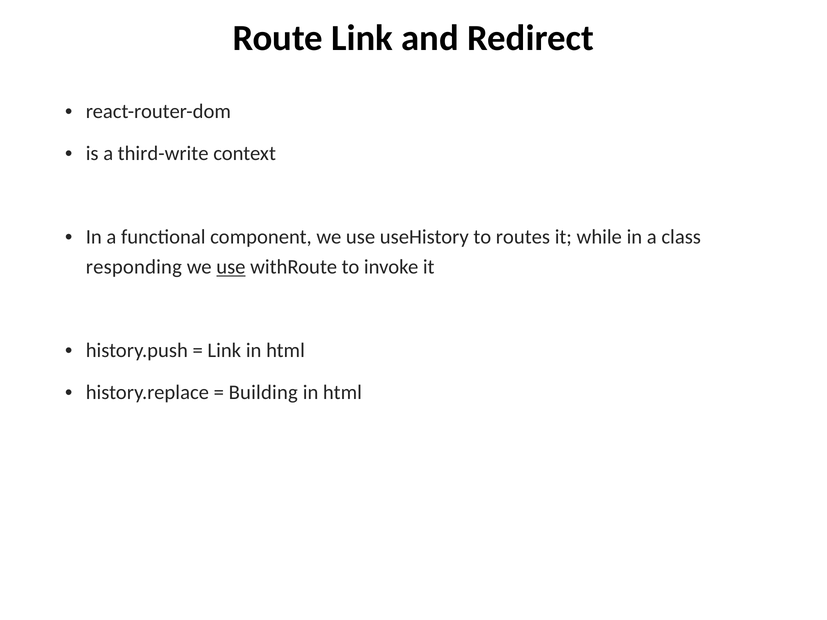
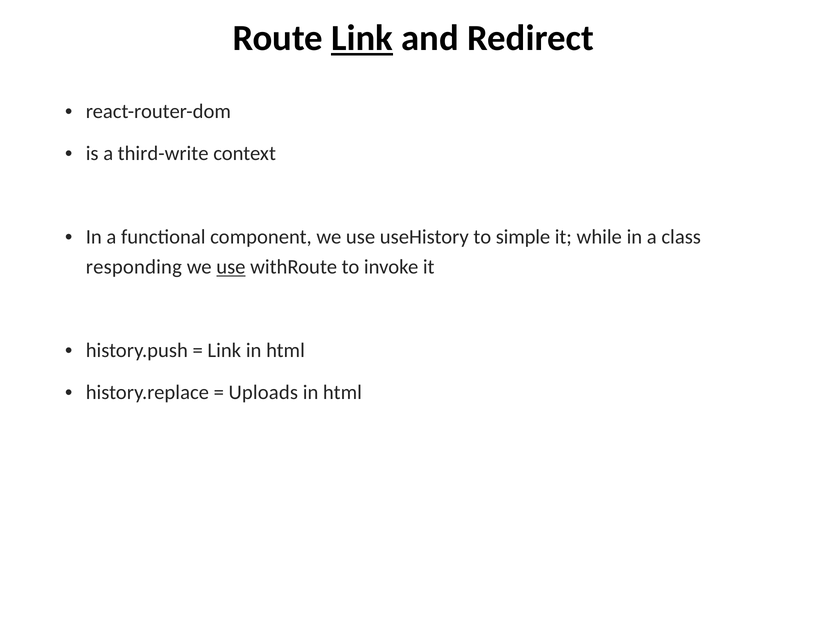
Link at (362, 38) underline: none -> present
routes: routes -> simple
Building: Building -> Uploads
